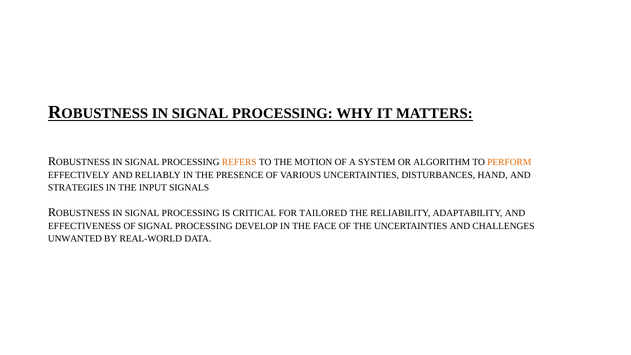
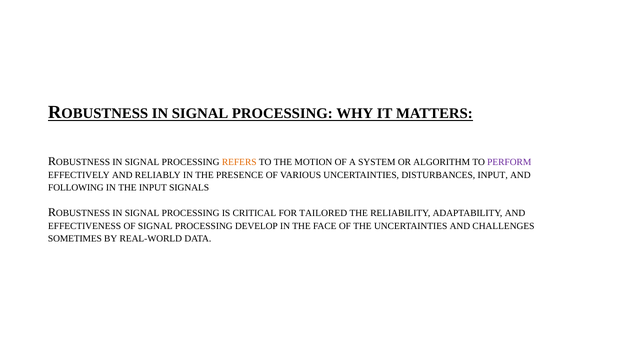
PERFORM colour: orange -> purple
DISTURBANCES HAND: HAND -> INPUT
STRATEGIES: STRATEGIES -> FOLLOWING
UNWANTED: UNWANTED -> SOMETIMES
